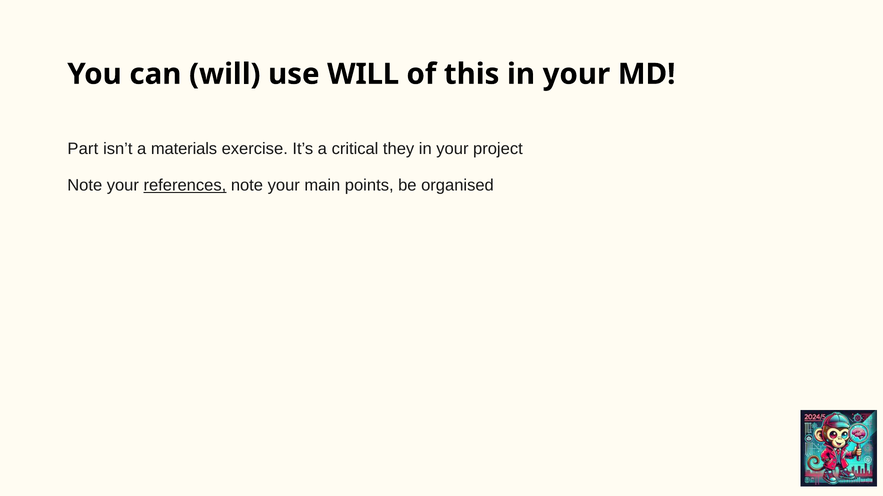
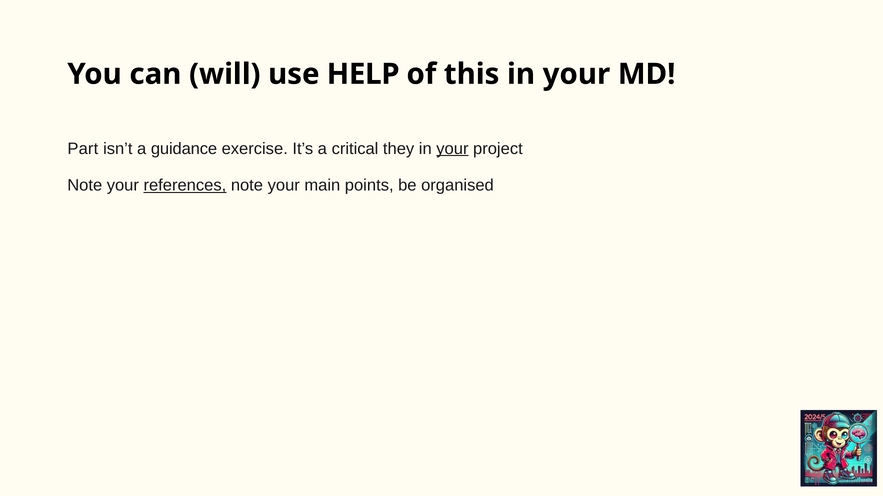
use WILL: WILL -> HELP
materials: materials -> guidance
your at (452, 149) underline: none -> present
